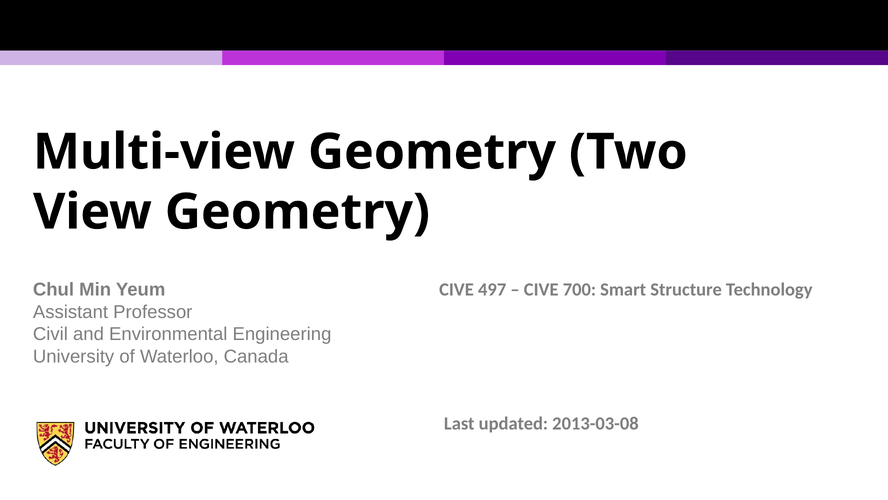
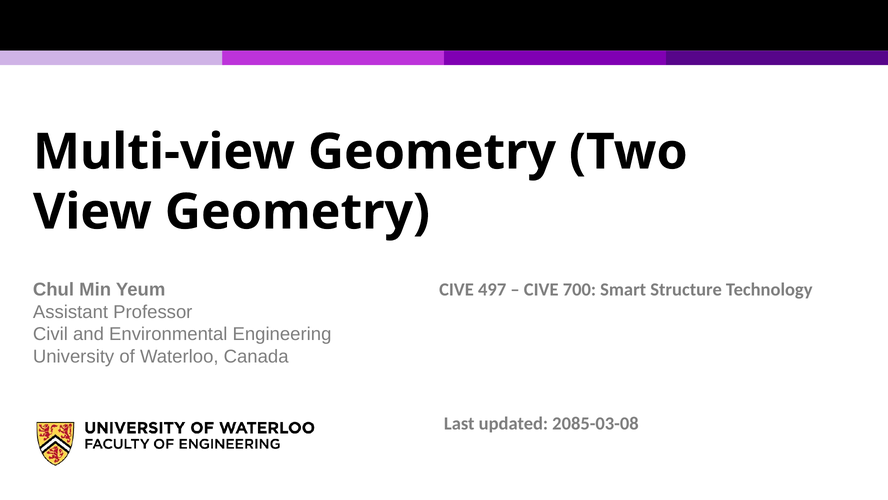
2013-03-08: 2013-03-08 -> 2085-03-08
